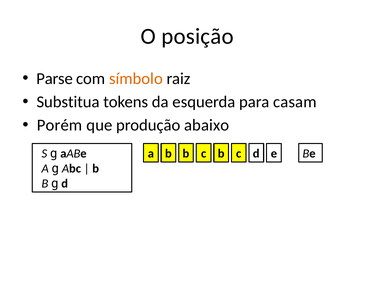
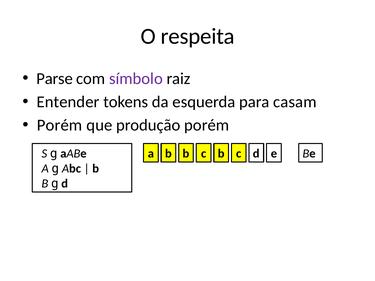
posição: posição -> respeita
símbolo colour: orange -> purple
Substitua: Substitua -> Entender
produção abaixo: abaixo -> porém
